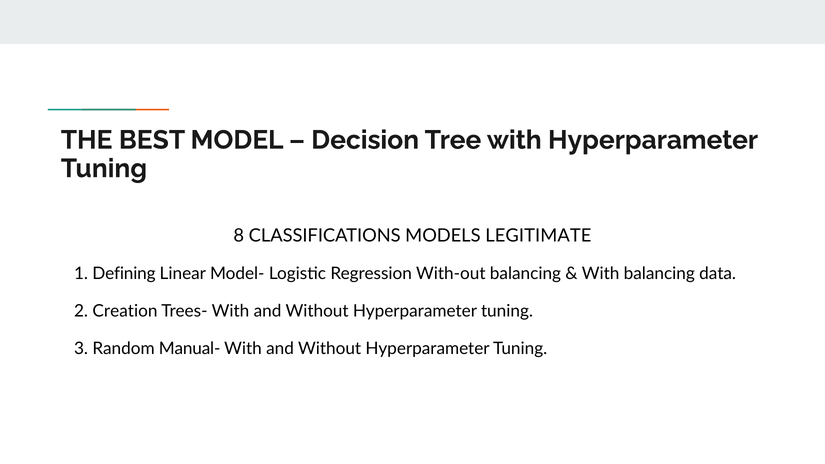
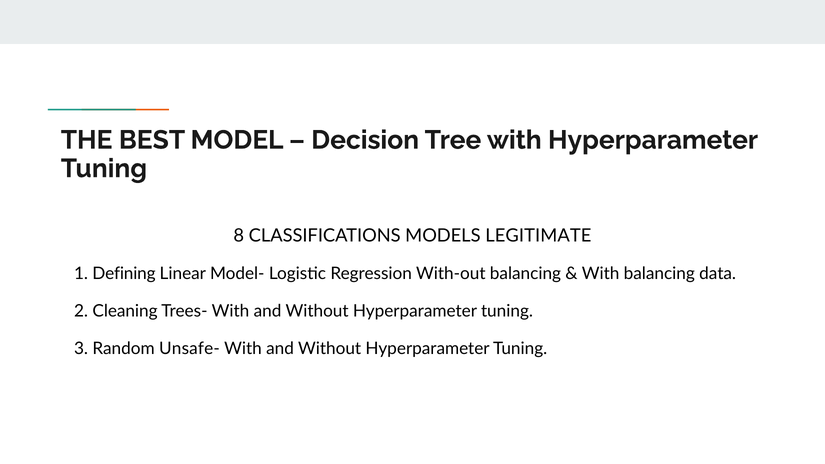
Creation: Creation -> Cleaning
Manual-: Manual- -> Unsafe-
